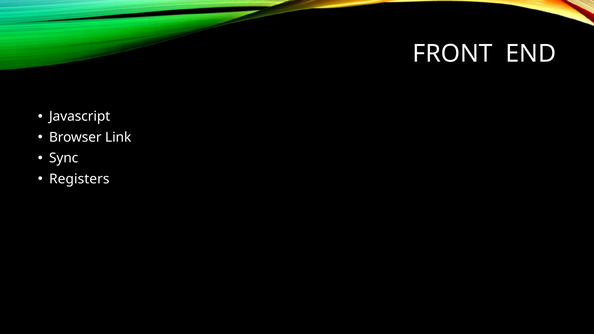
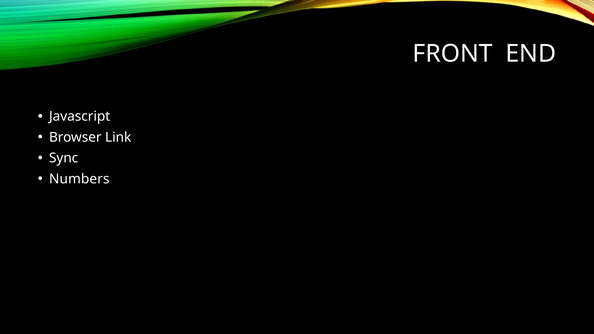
Registers: Registers -> Numbers
